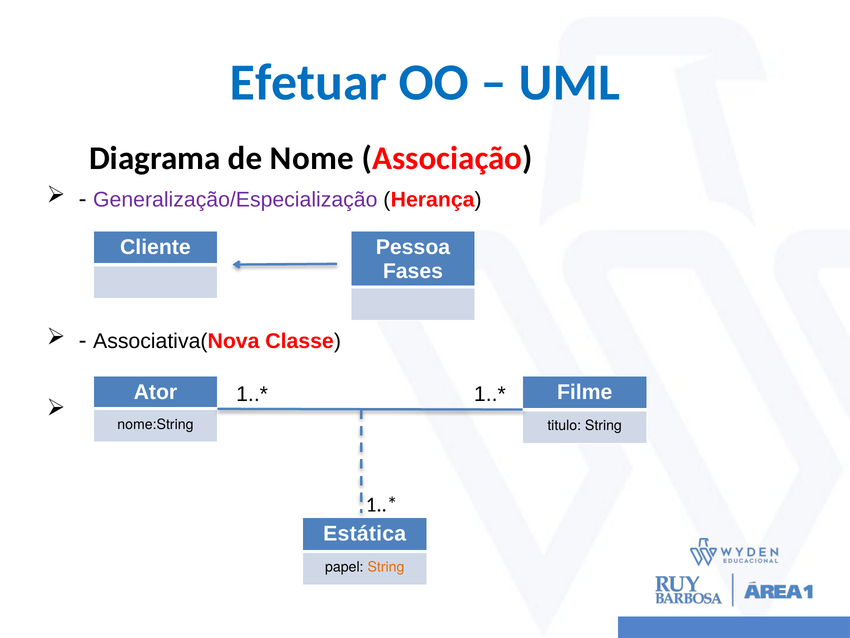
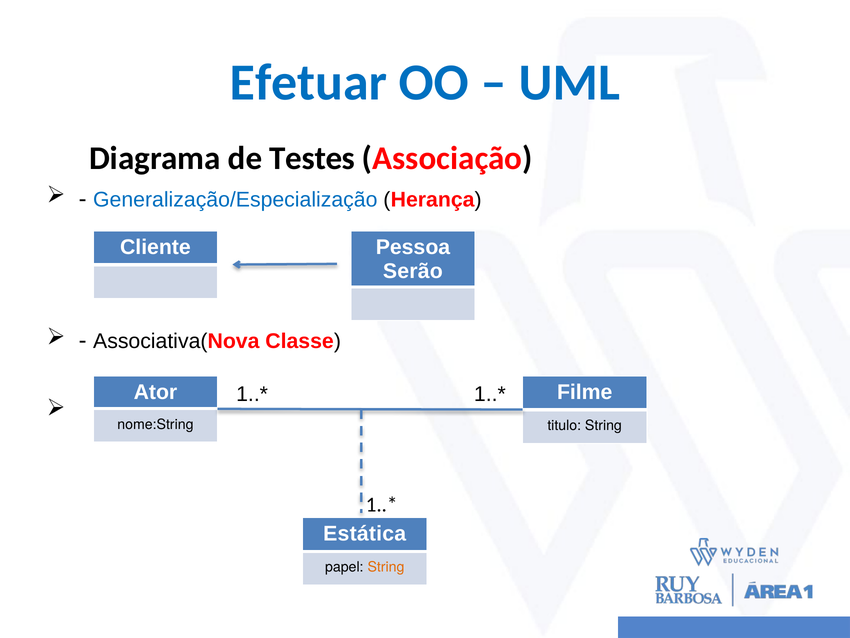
Nome: Nome -> Testes
Generalização/Especialização colour: purple -> blue
Fases: Fases -> Serão
